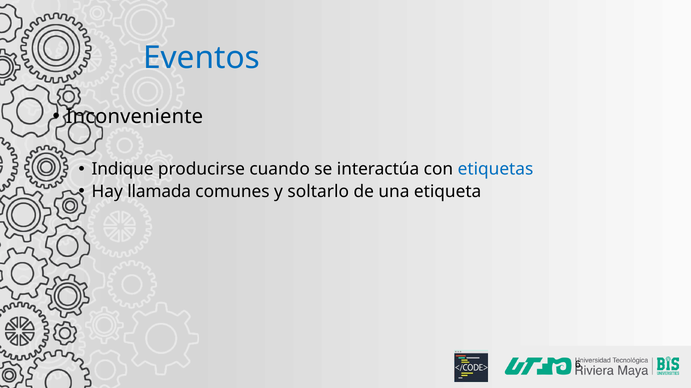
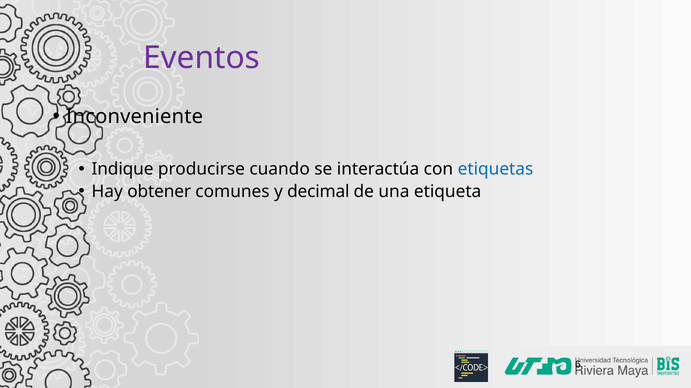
Eventos colour: blue -> purple
llamada: llamada -> obtener
soltarlo: soltarlo -> decimal
